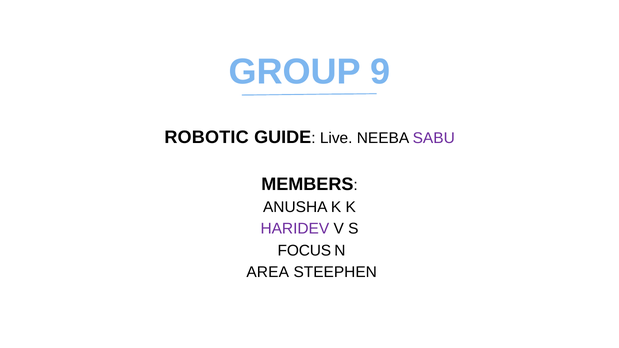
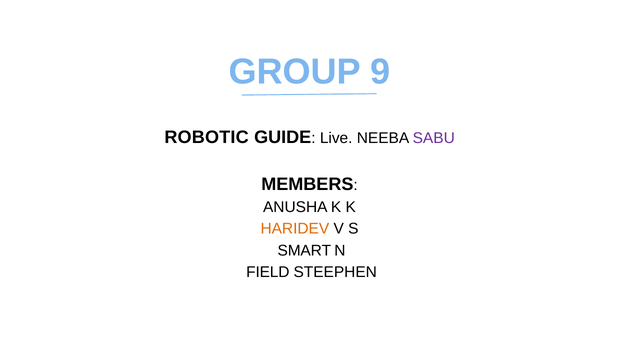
HARIDEV colour: purple -> orange
FOCUS: FOCUS -> SMART
AREA: AREA -> FIELD
